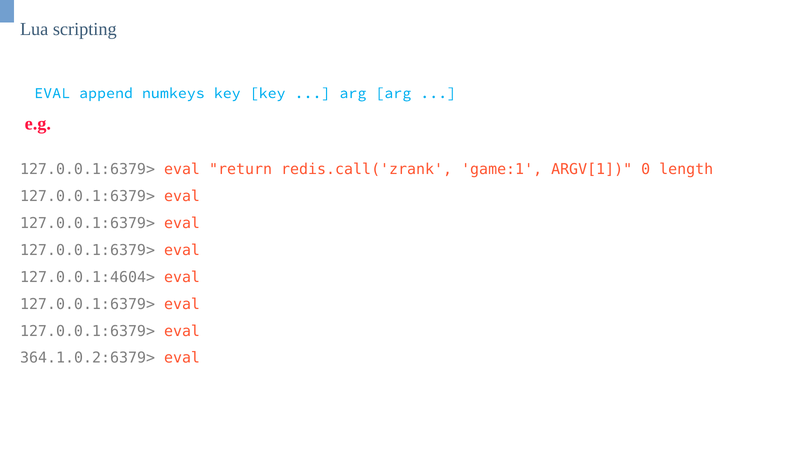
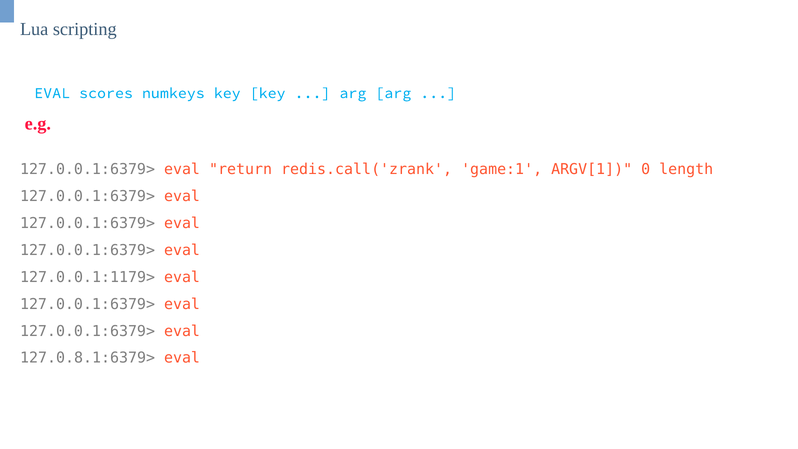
append: append -> scores
127.0.0.1:4604>: 127.0.0.1:4604> -> 127.0.0.1:1179>
364.1.0.2:6379>: 364.1.0.2:6379> -> 127.0.8.1:6379>
